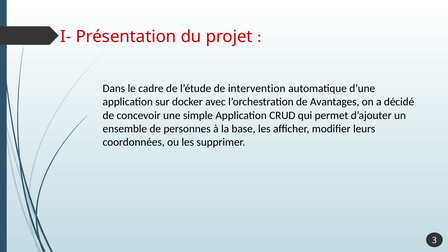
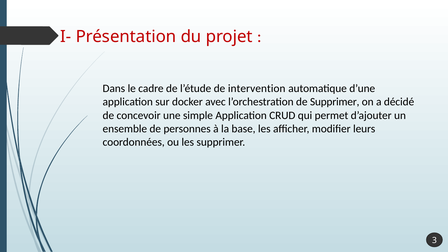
de Avantages: Avantages -> Supprimer
